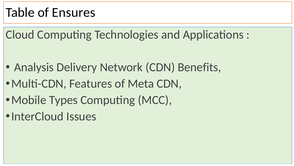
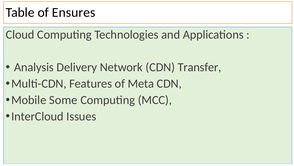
Benefits: Benefits -> Transfer
Types: Types -> Some
